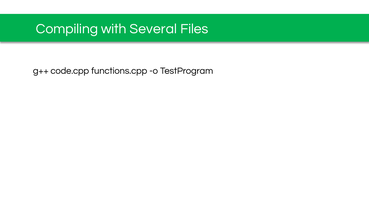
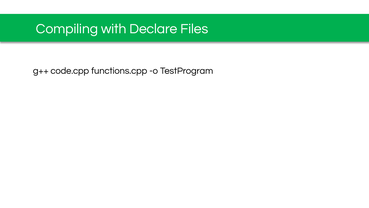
Several: Several -> Declare
